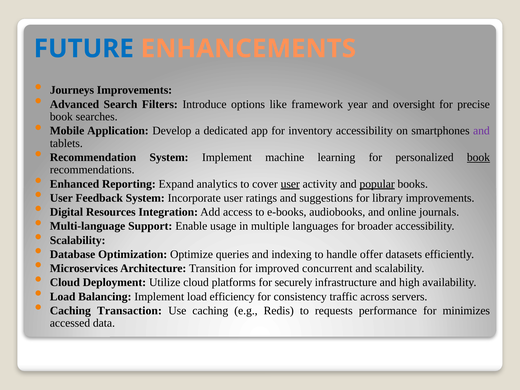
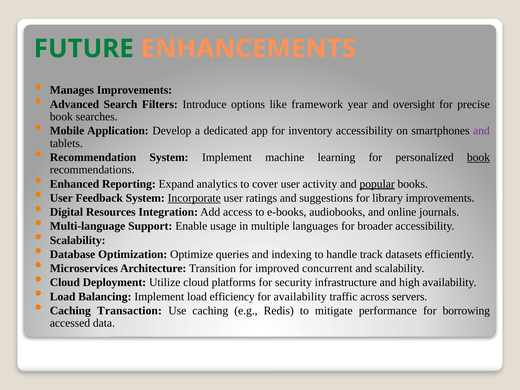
FUTURE colour: blue -> green
Journeys: Journeys -> Manages
user at (290, 184) underline: present -> none
Incorporate underline: none -> present
offer: offer -> track
securely: securely -> security
for consistency: consistency -> availability
requests: requests -> mitigate
minimizes: minimizes -> borrowing
